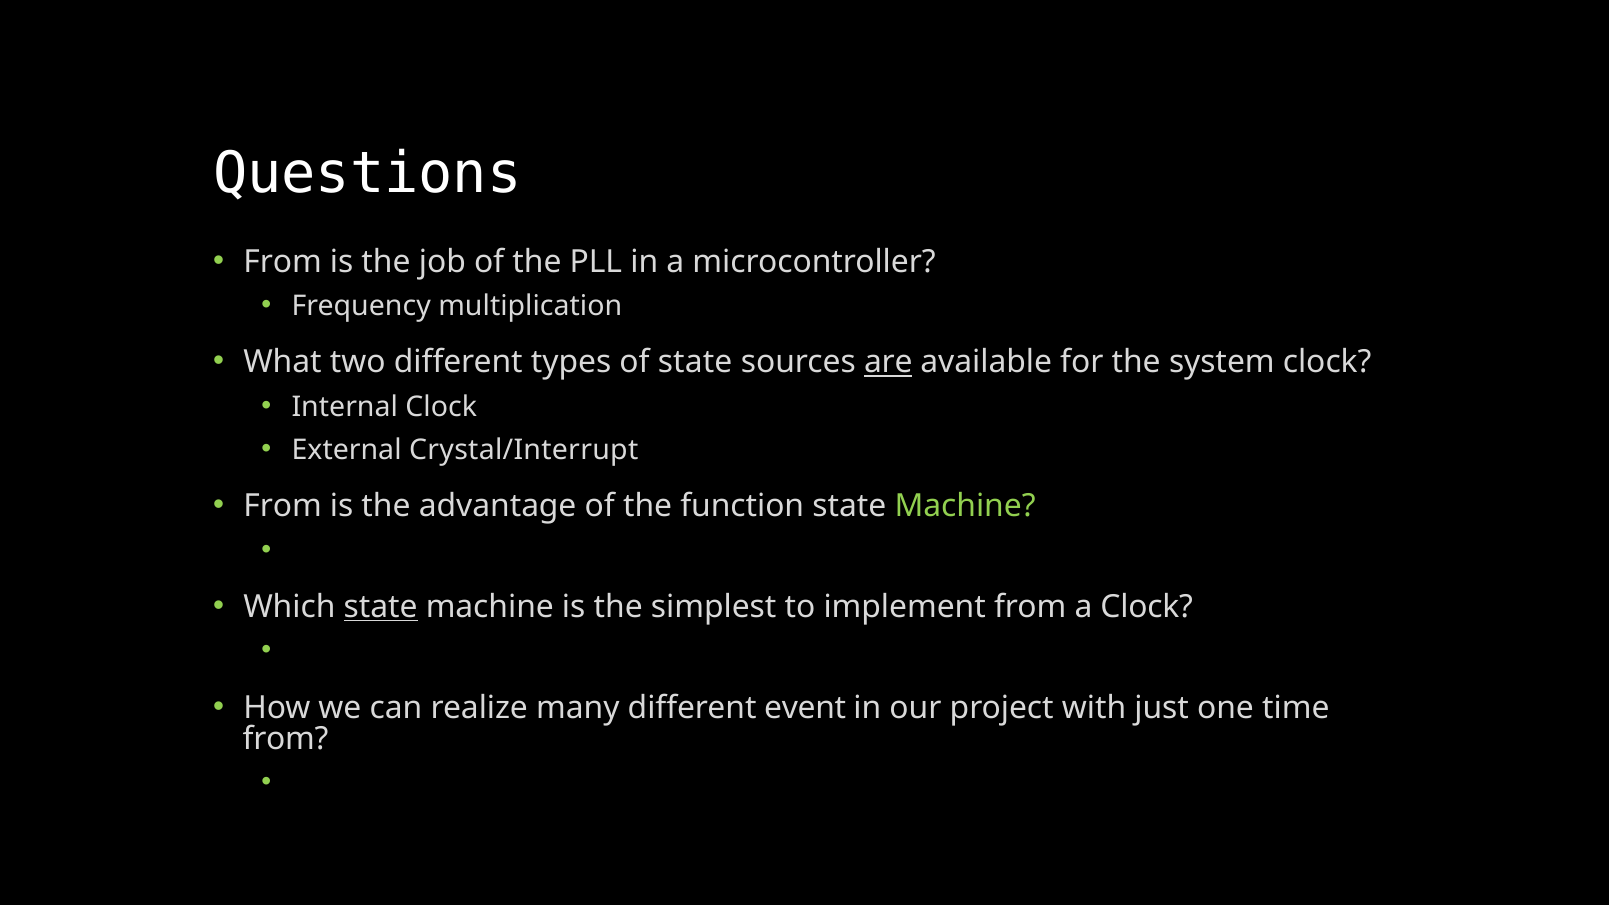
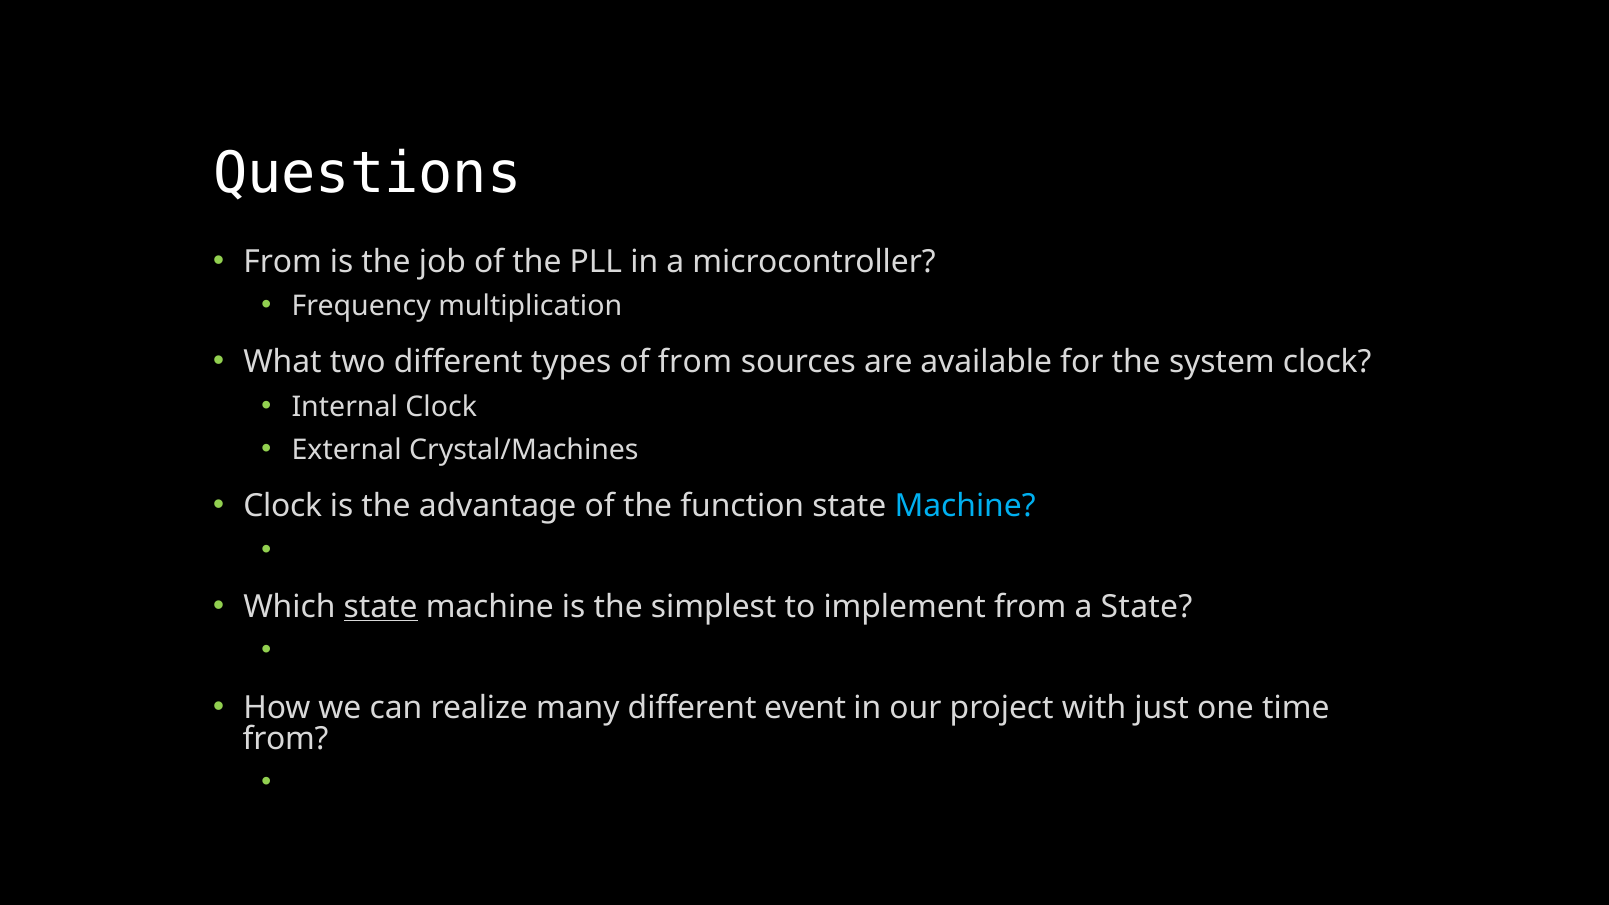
of state: state -> from
are underline: present -> none
Crystal/Interrupt: Crystal/Interrupt -> Crystal/Machines
From at (283, 506): From -> Clock
Machine at (965, 506) colour: light green -> light blue
a Clock: Clock -> State
